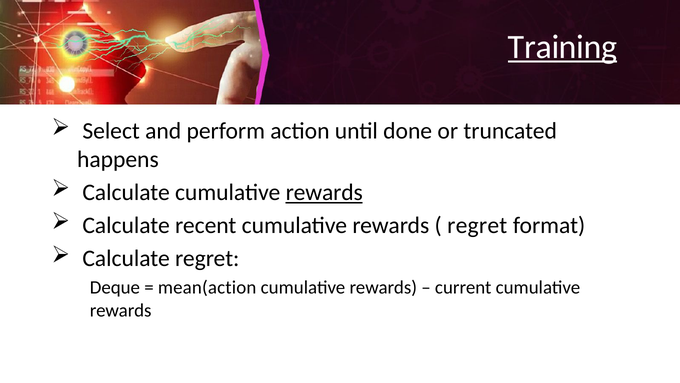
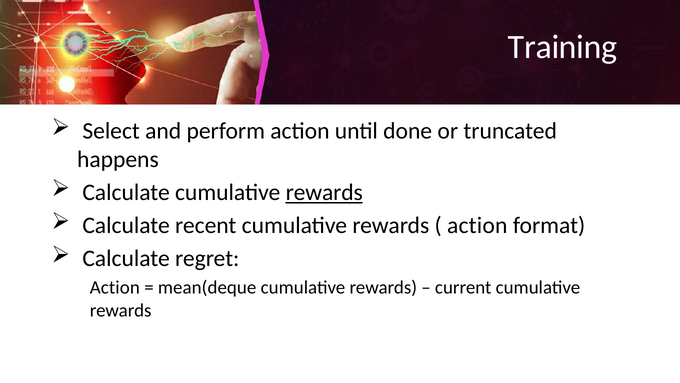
Training underline: present -> none
regret at (477, 225): regret -> action
Deque at (115, 287): Deque -> Action
mean(action: mean(action -> mean(deque
